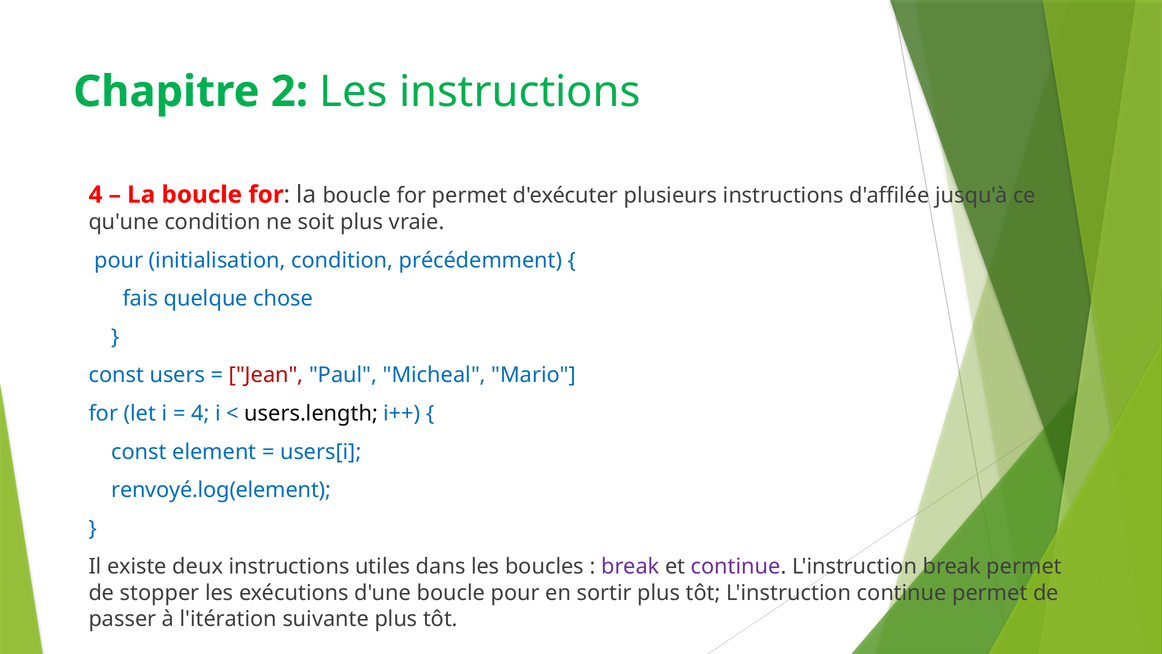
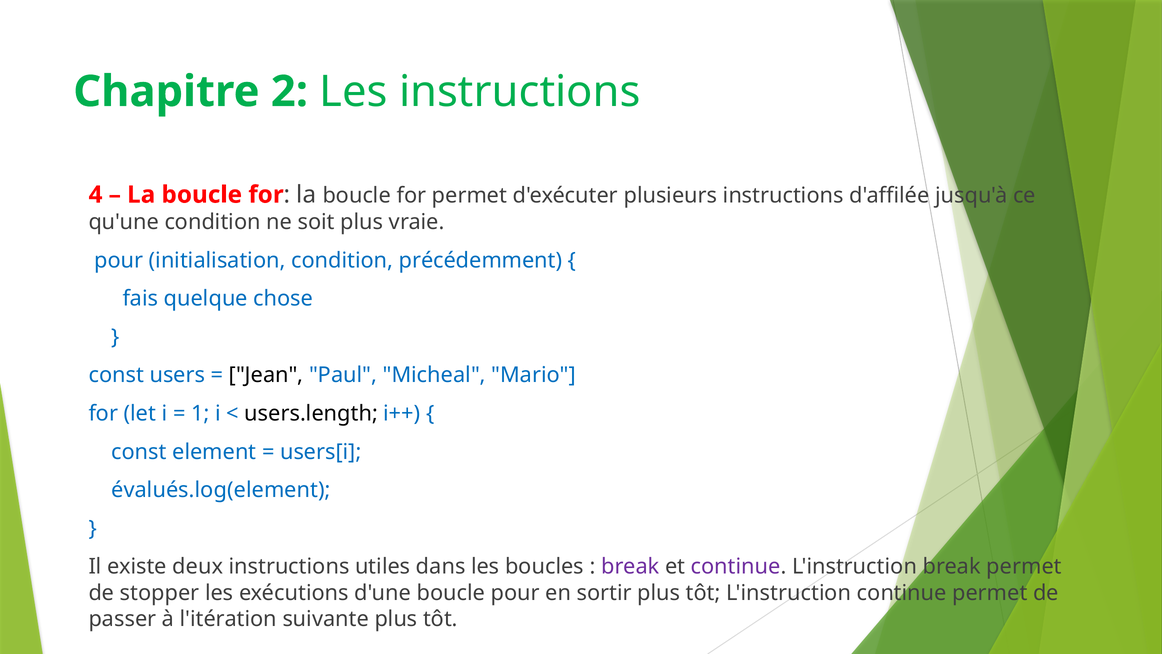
Jean colour: red -> black
4 at (200, 413): 4 -> 1
renvoyé.log(element: renvoyé.log(element -> évalués.log(element
